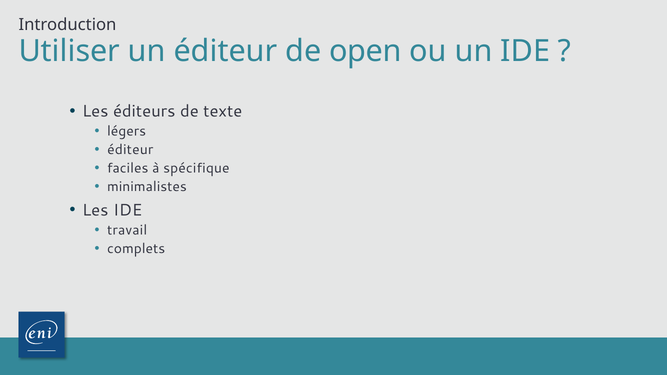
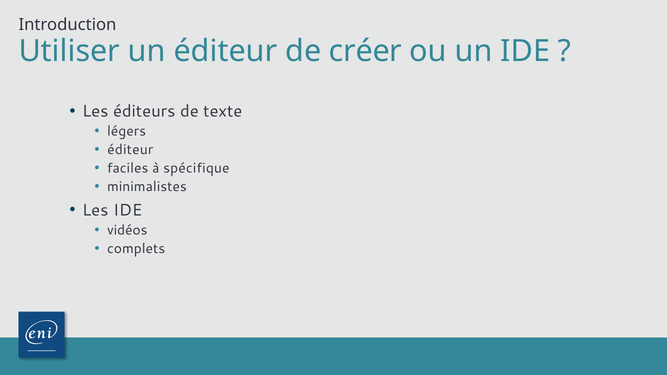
open: open -> créer
travail: travail -> vidéos
